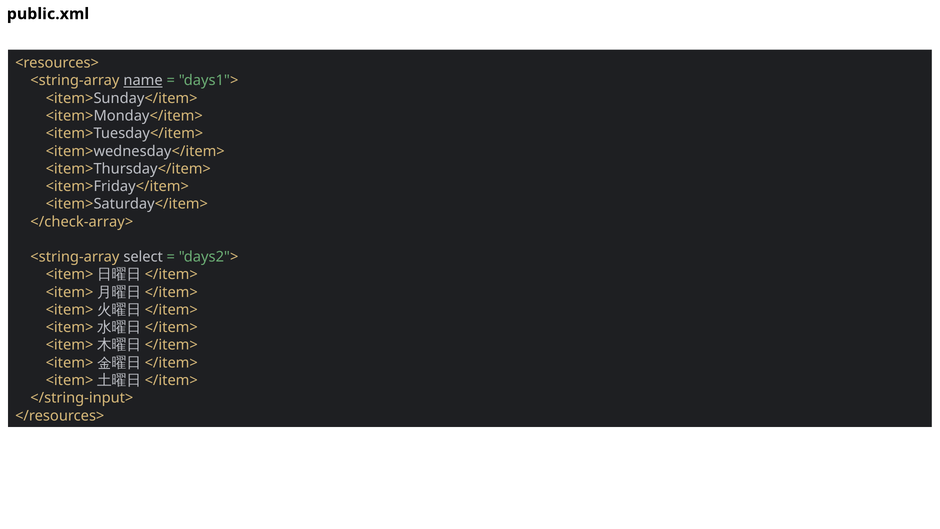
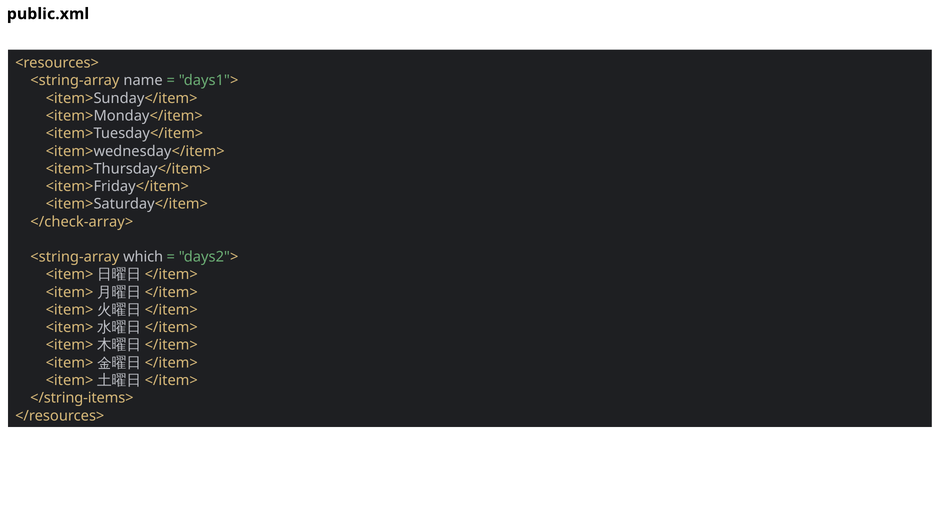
name underline: present -> none
select: select -> which
</string-input>: </string-input> -> </string-items>
